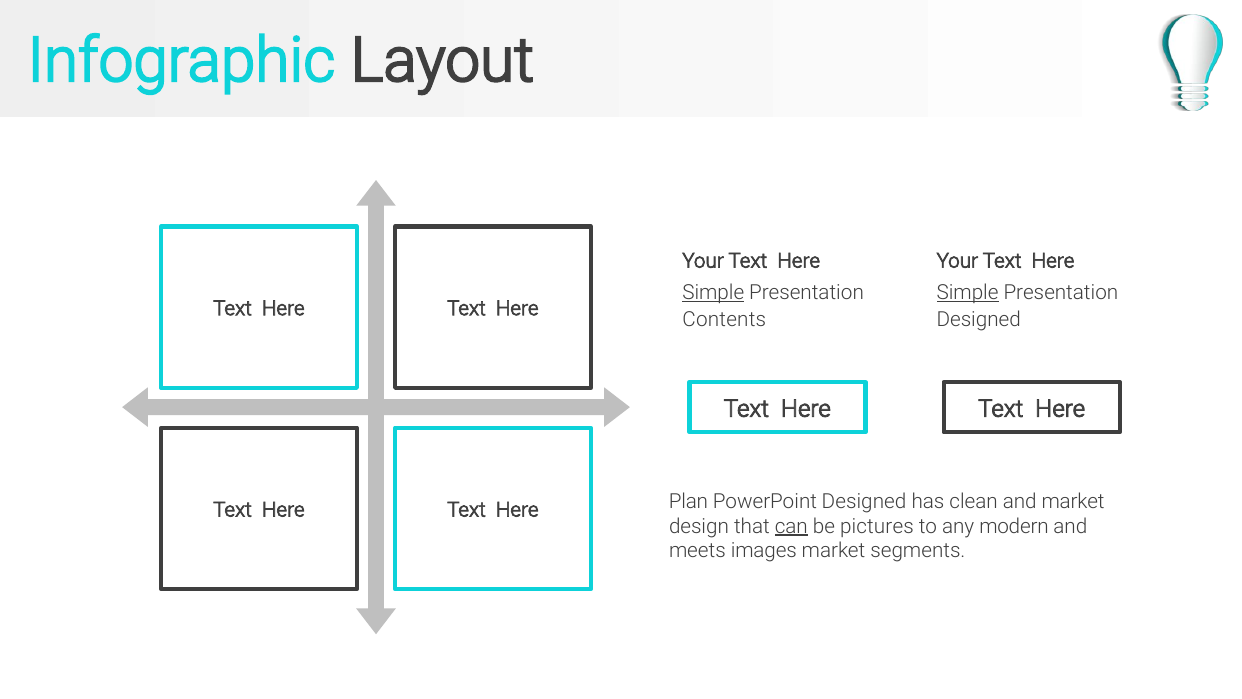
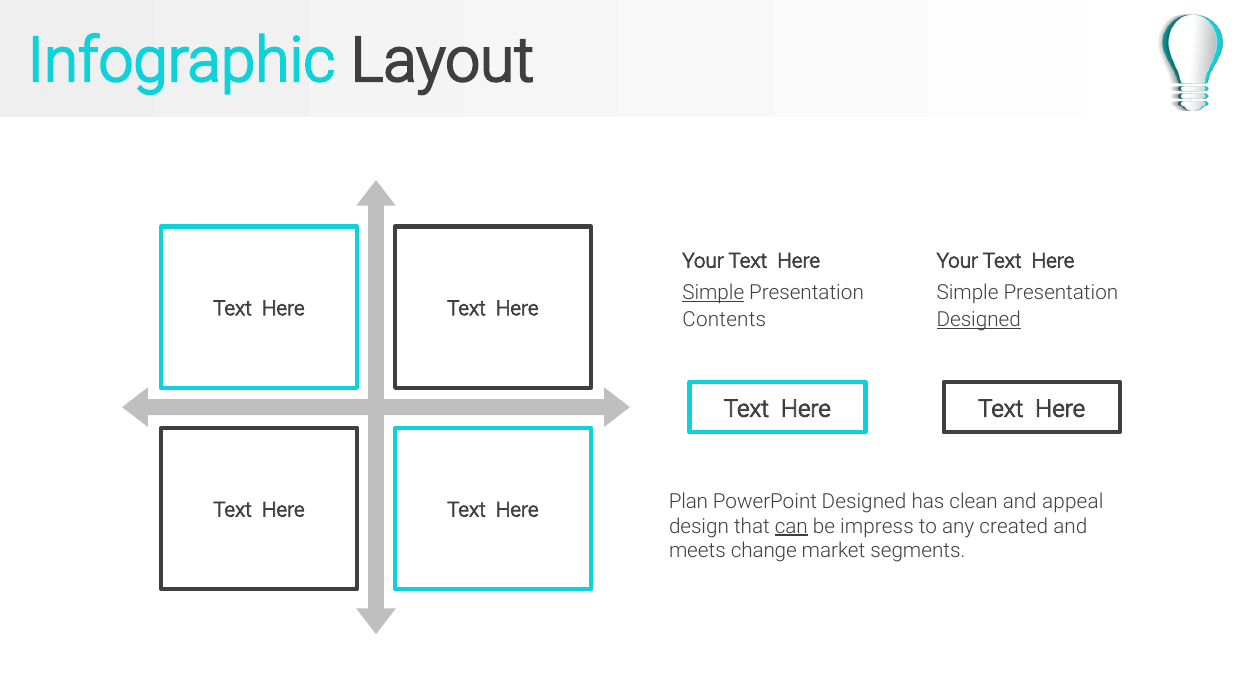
Simple at (968, 292) underline: present -> none
Designed at (979, 320) underline: none -> present
and market: market -> appeal
pictures: pictures -> impress
modern: modern -> created
images: images -> change
